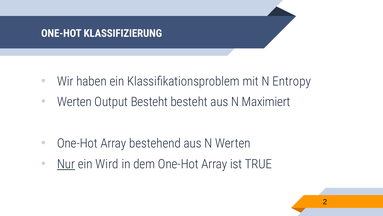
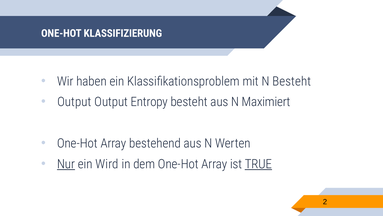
N Entropy: Entropy -> Besteht
Werten at (74, 102): Werten -> Output
Output Besteht: Besteht -> Entropy
TRUE underline: none -> present
